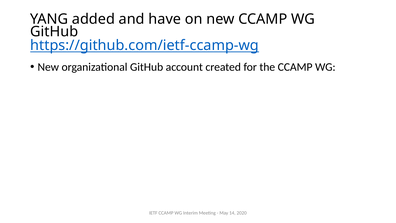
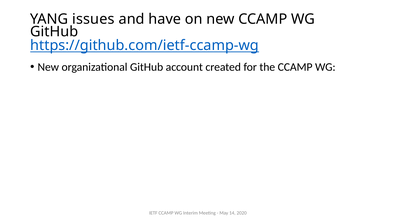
added: added -> issues
